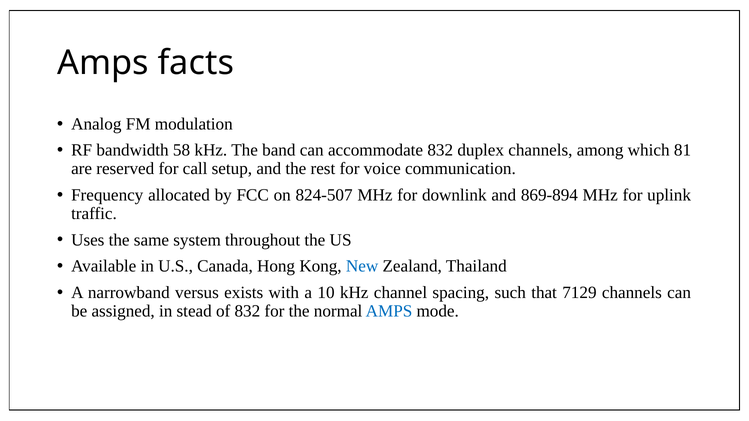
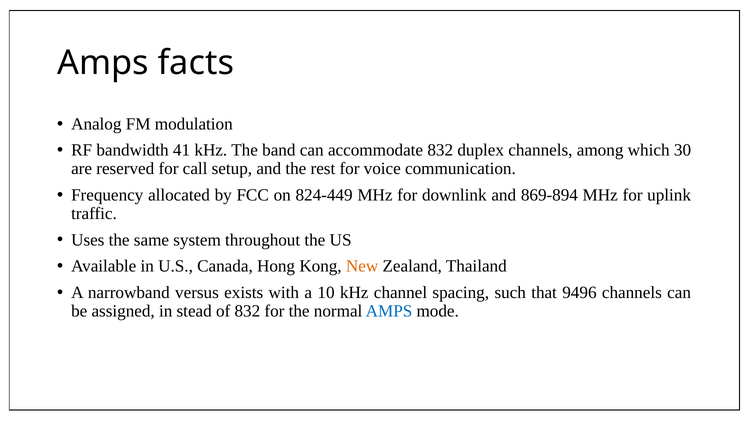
58: 58 -> 41
81: 81 -> 30
824-507: 824-507 -> 824-449
New colour: blue -> orange
7129: 7129 -> 9496
